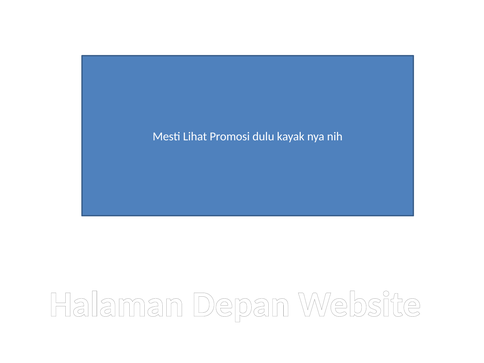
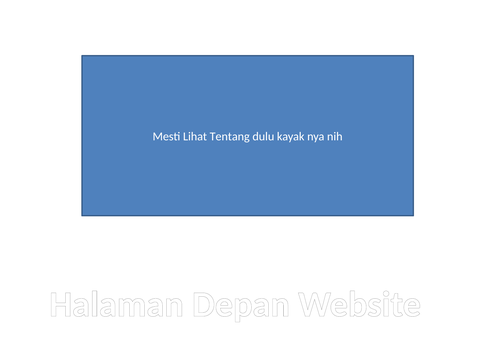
Promosi: Promosi -> Tentang
